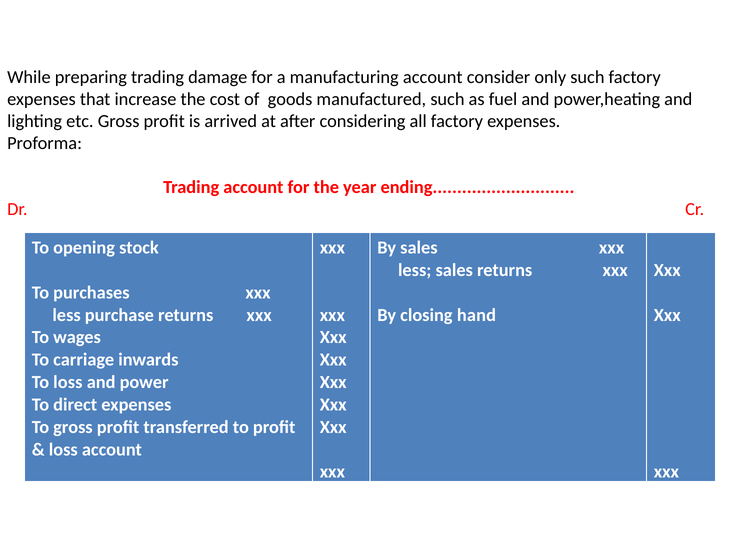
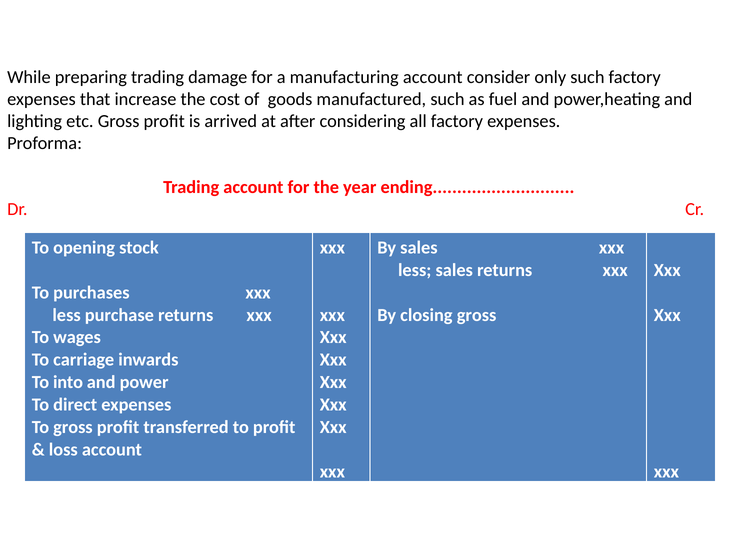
closing hand: hand -> gross
To loss: loss -> into
